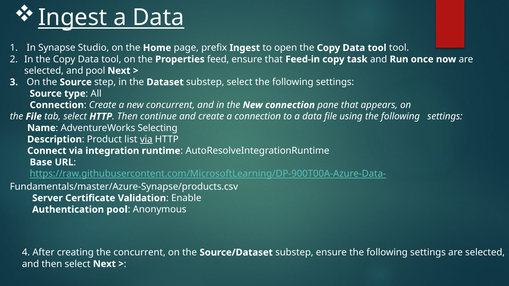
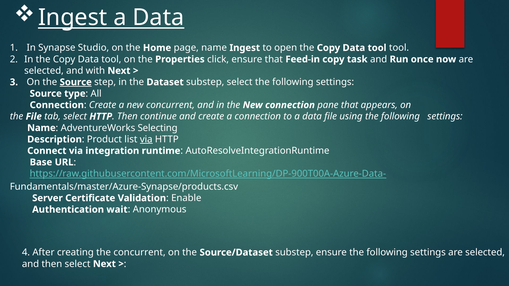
page prefix: prefix -> name
feed: feed -> click
and pool: pool -> with
Source at (76, 82) underline: none -> present
Authentication pool: pool -> wait
